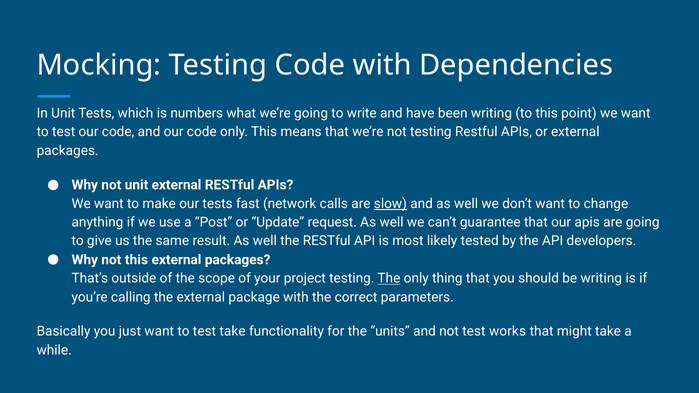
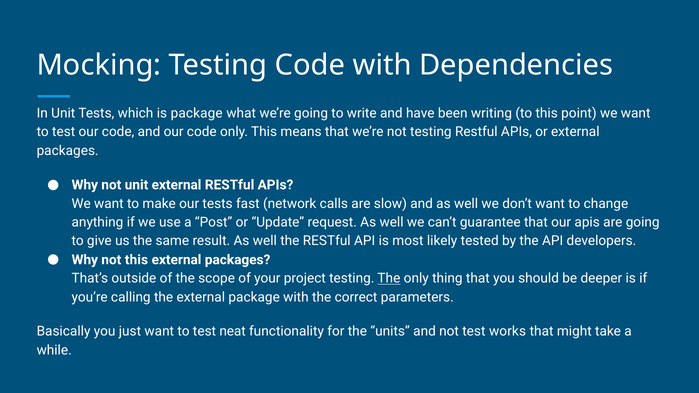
is numbers: numbers -> package
slow underline: present -> none
be writing: writing -> deeper
test take: take -> neat
